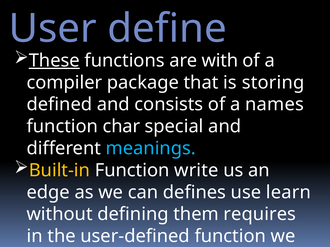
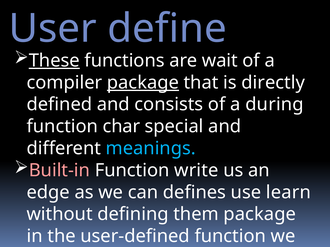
with: with -> wait
package at (143, 83) underline: none -> present
storing: storing -> directly
names: names -> during
Built-in colour: yellow -> pink
them requires: requires -> package
